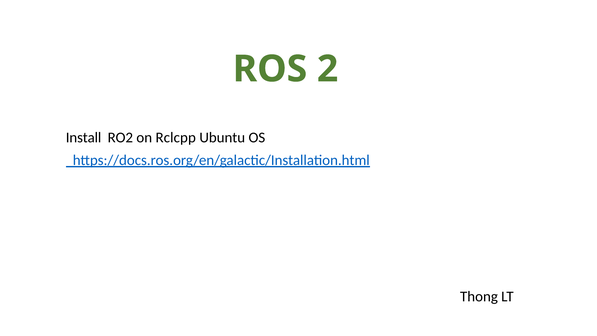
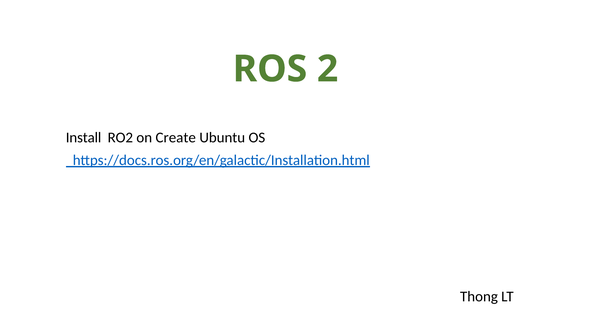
Rclcpp: Rclcpp -> Create
